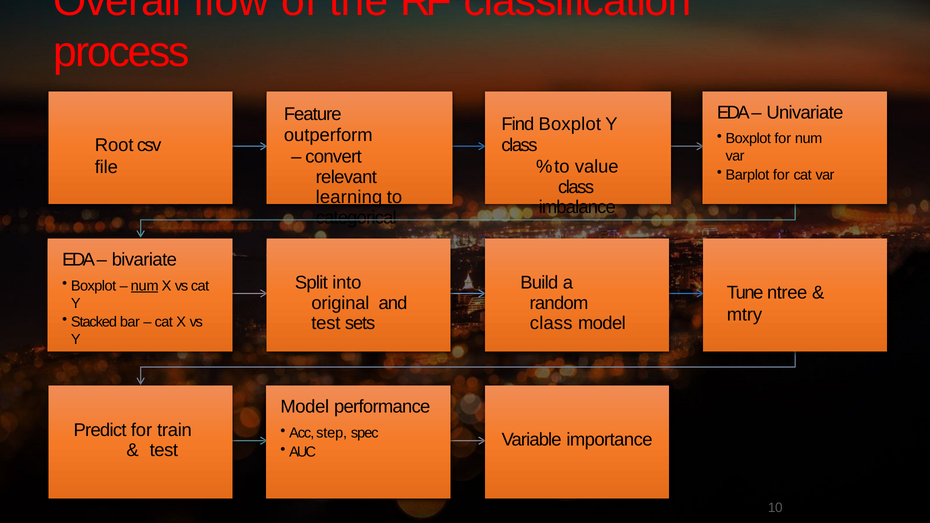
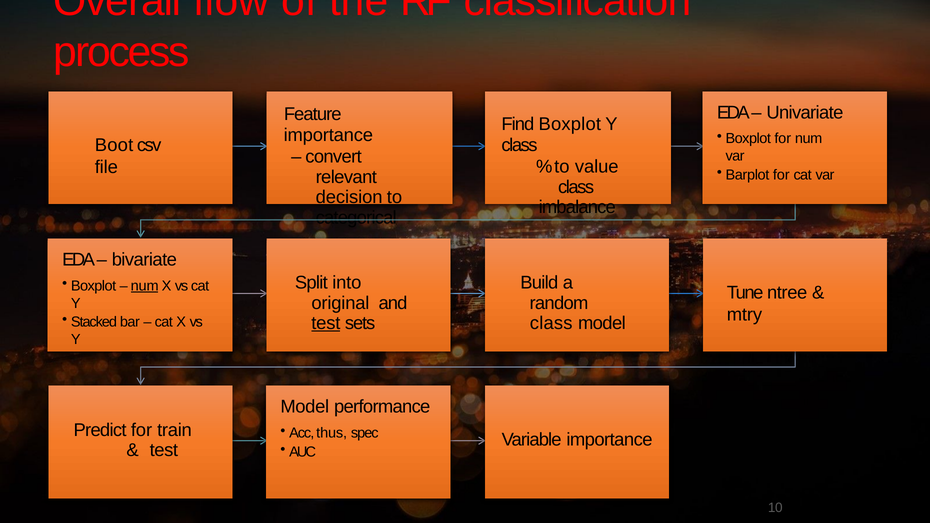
outperform at (328, 135): outperform -> importance
Root: Root -> Boot
learning: learning -> decision
test at (326, 323) underline: none -> present
step: step -> thus
